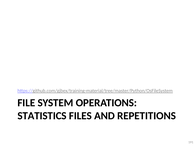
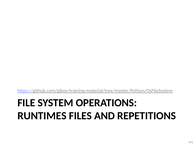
STATISTICS: STATISTICS -> RUNTIMES
